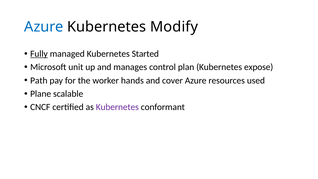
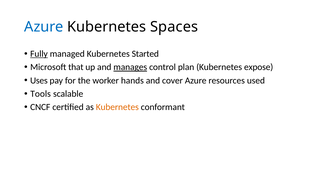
Modify: Modify -> Spaces
unit: unit -> that
manages underline: none -> present
Path: Path -> Uses
Plane: Plane -> Tools
Kubernetes at (117, 107) colour: purple -> orange
